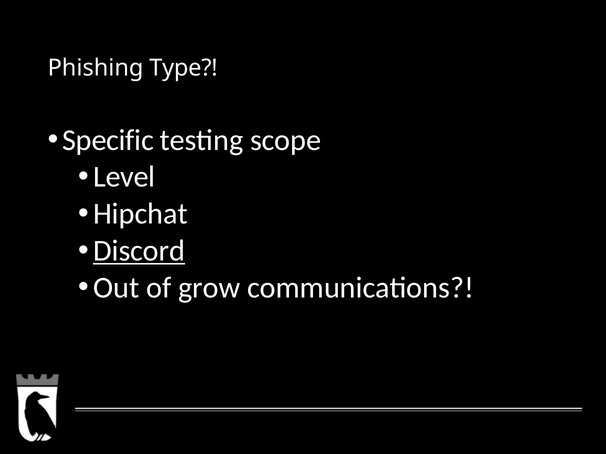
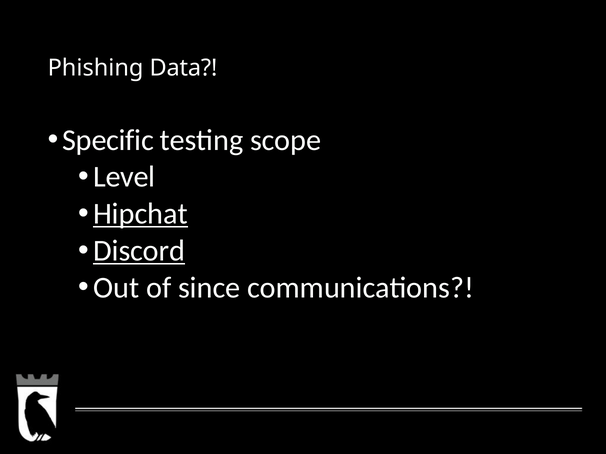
Type: Type -> Data
Hipchat underline: none -> present
grow: grow -> since
